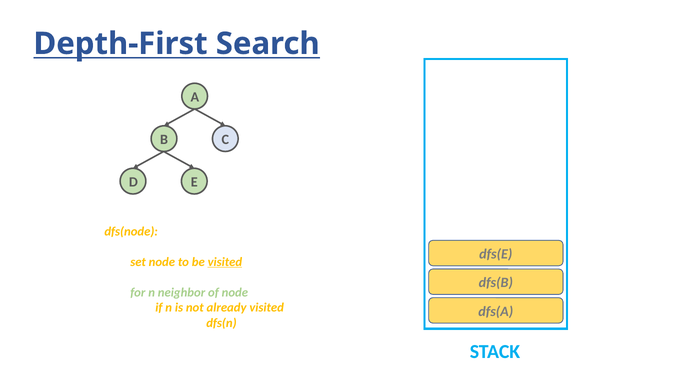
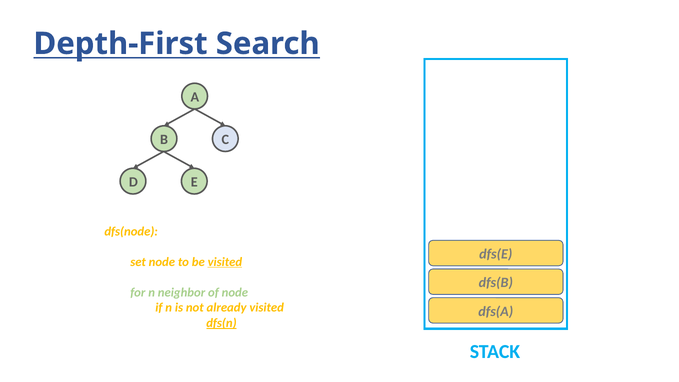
dfs(n underline: none -> present
